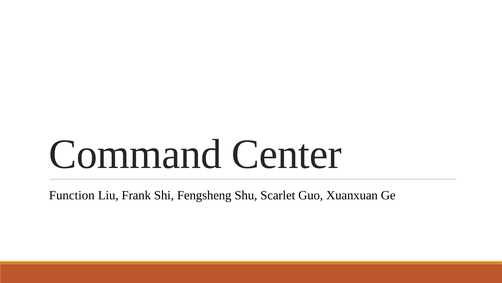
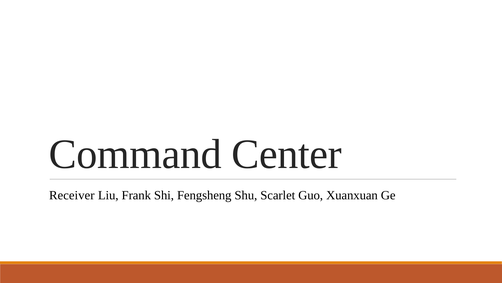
Function: Function -> Receiver
